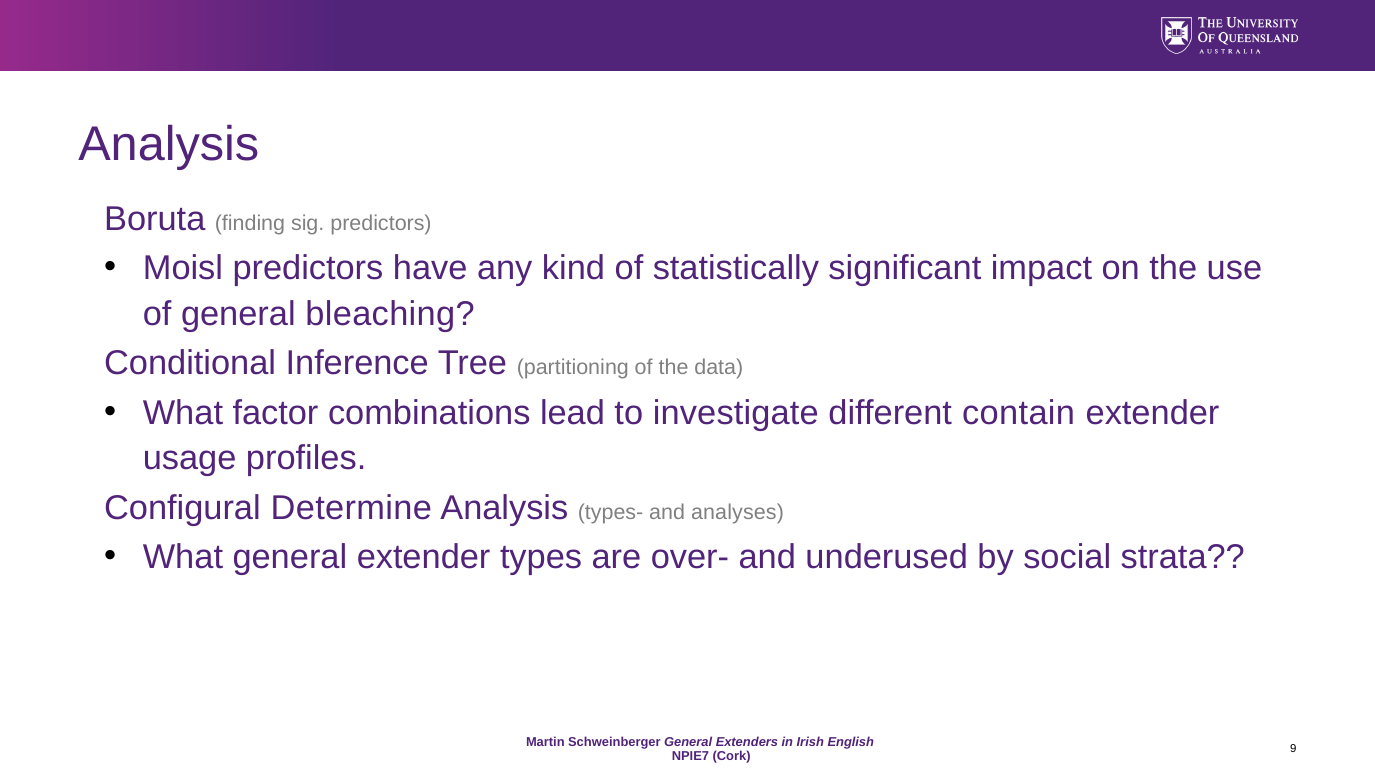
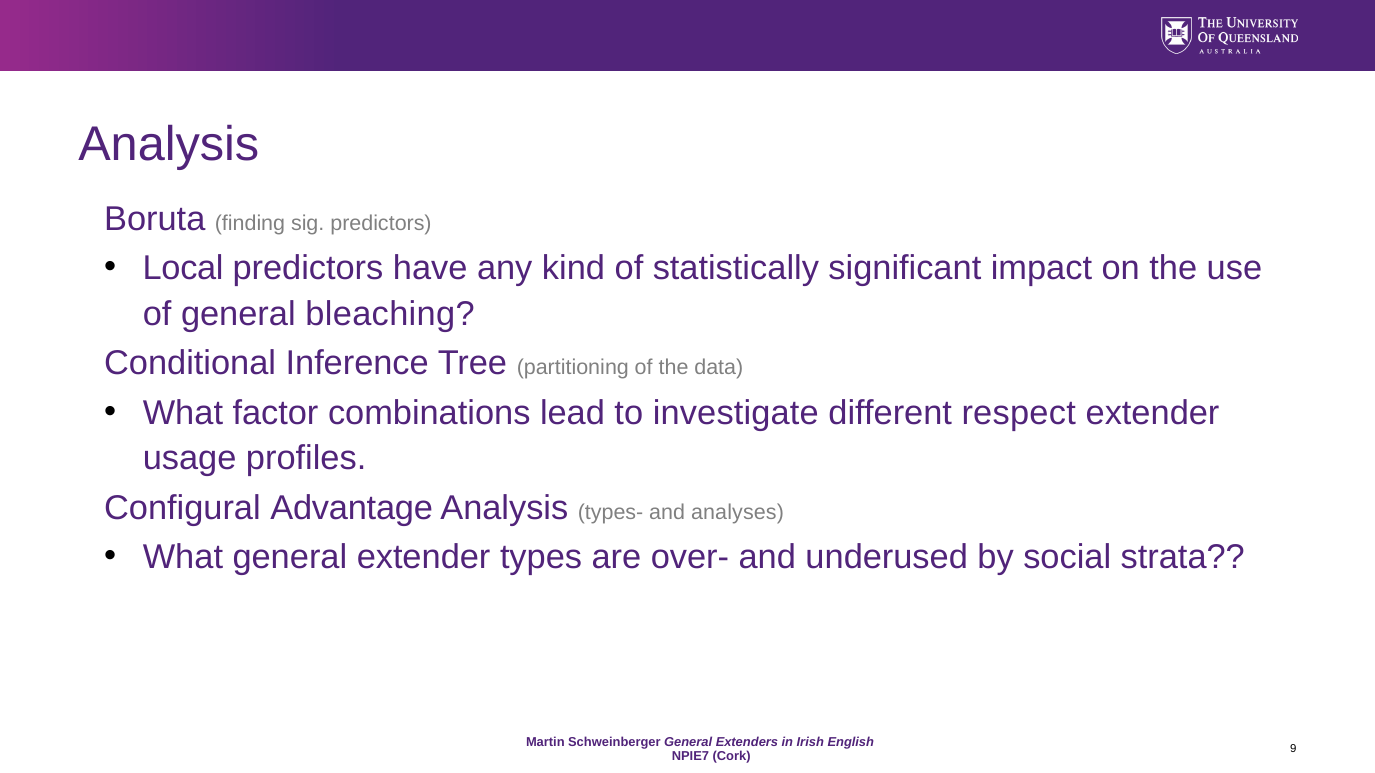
Moisl: Moisl -> Local
contain: contain -> respect
Determine: Determine -> Advantage
